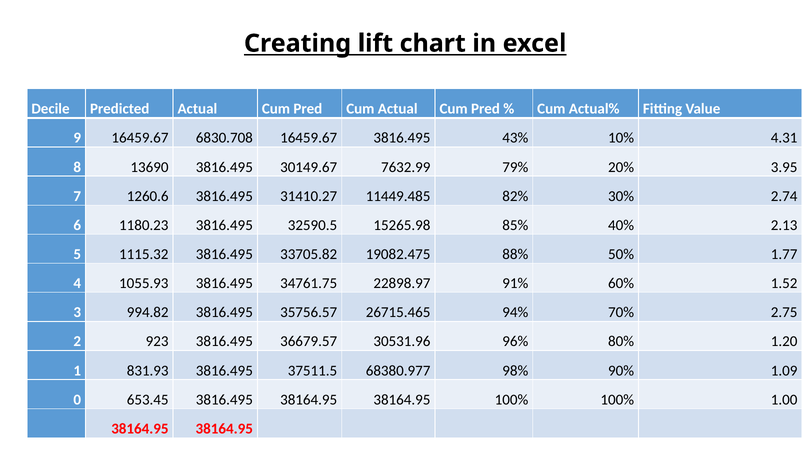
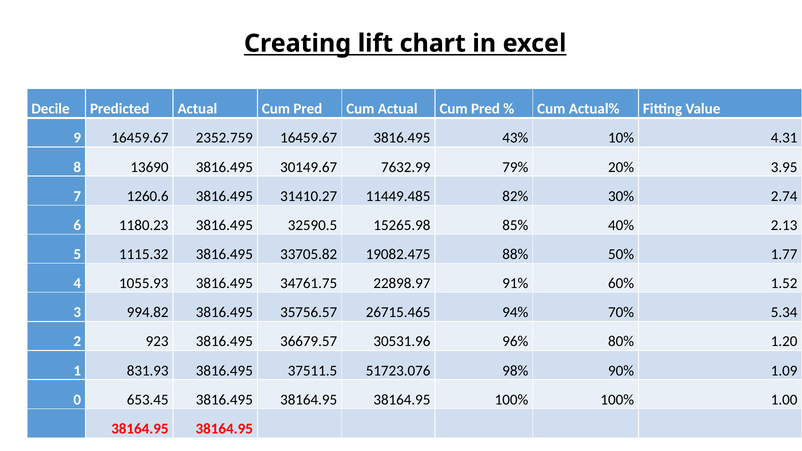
6830.708: 6830.708 -> 2352.759
2.75: 2.75 -> 5.34
68380.977: 68380.977 -> 51723.076
